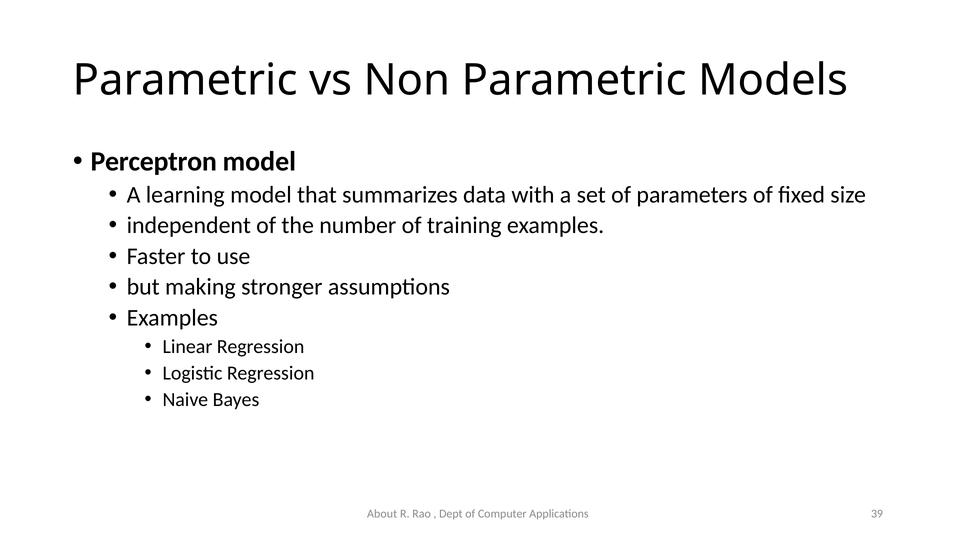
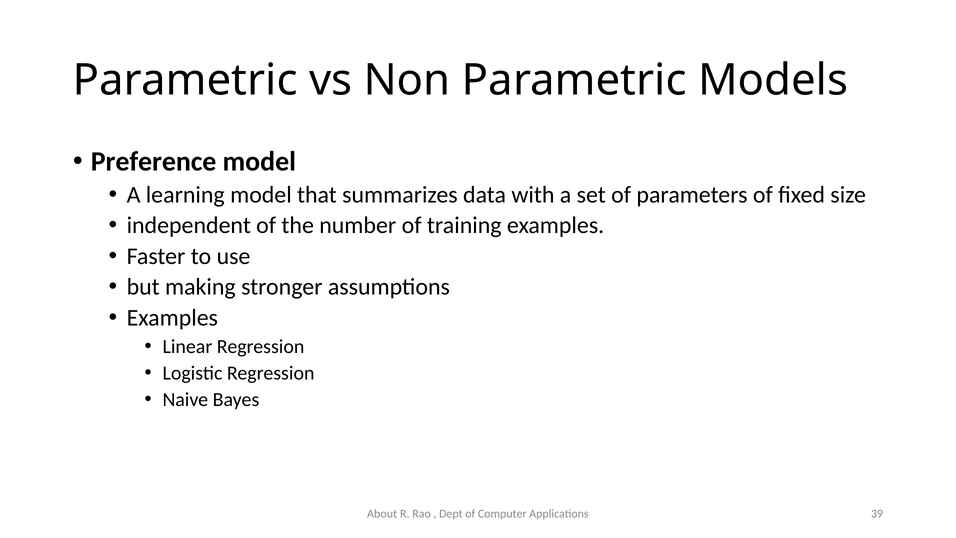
Perceptron: Perceptron -> Preference
